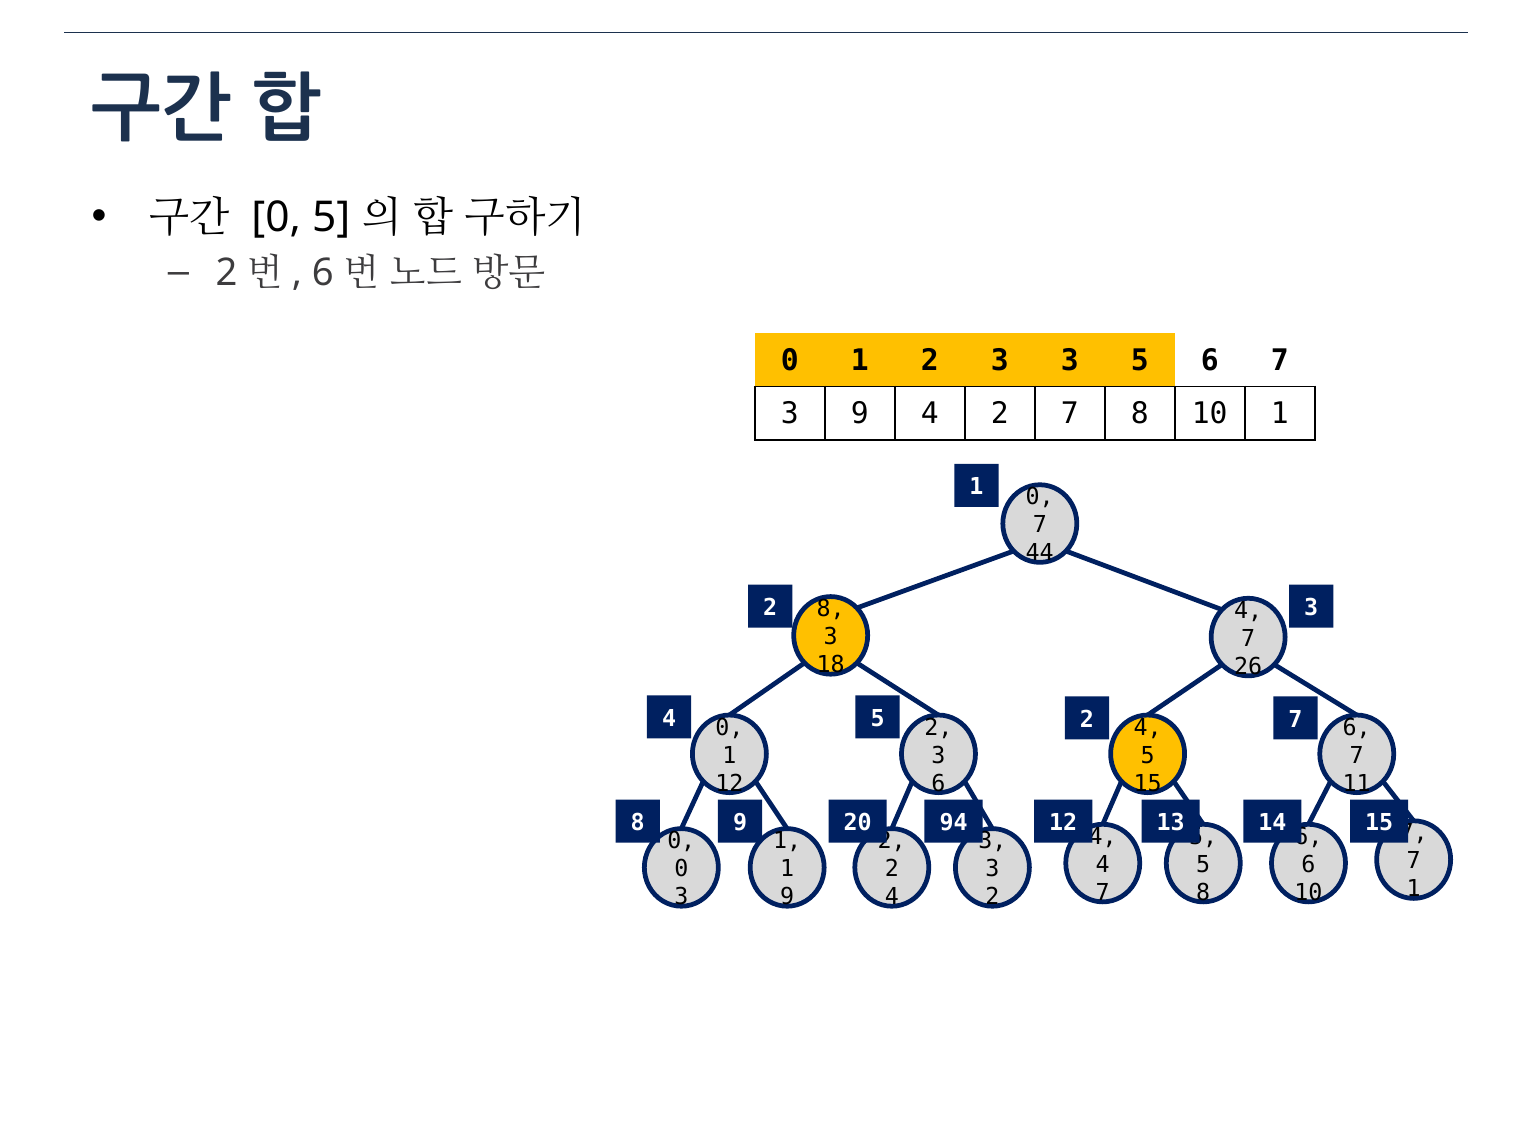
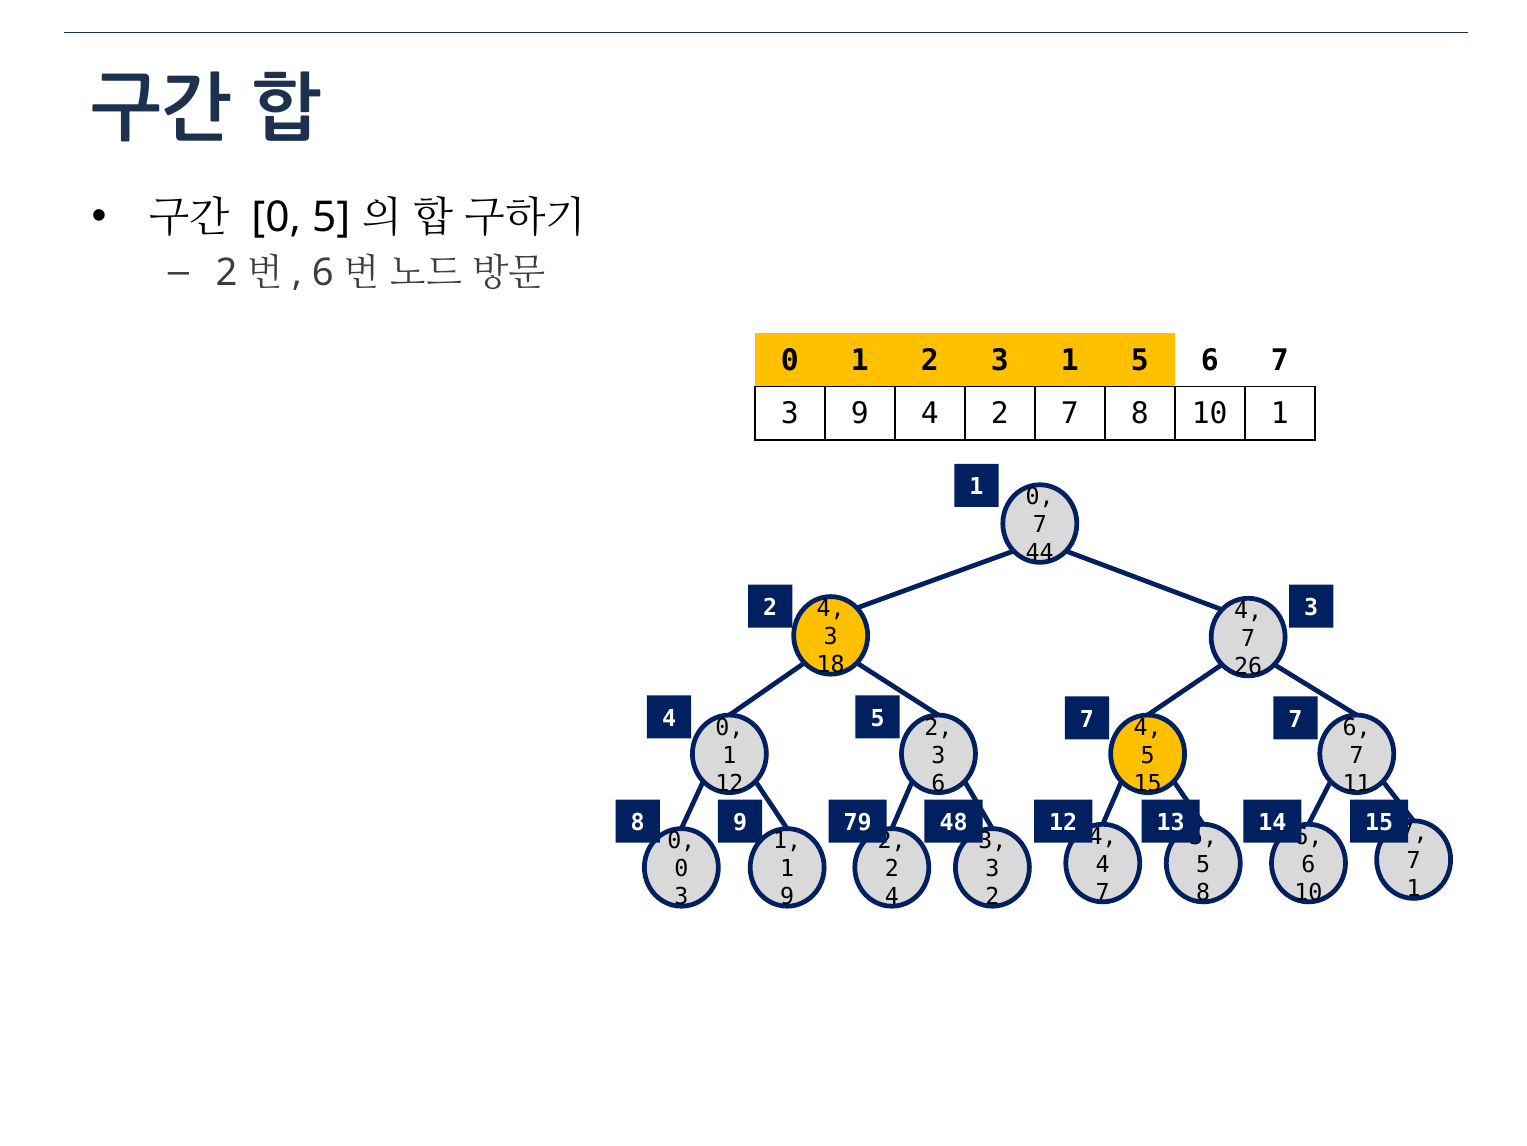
2 3 3: 3 -> 1
8 at (831, 609): 8 -> 4
2 at (1087, 719): 2 -> 7
20: 20 -> 79
94: 94 -> 48
